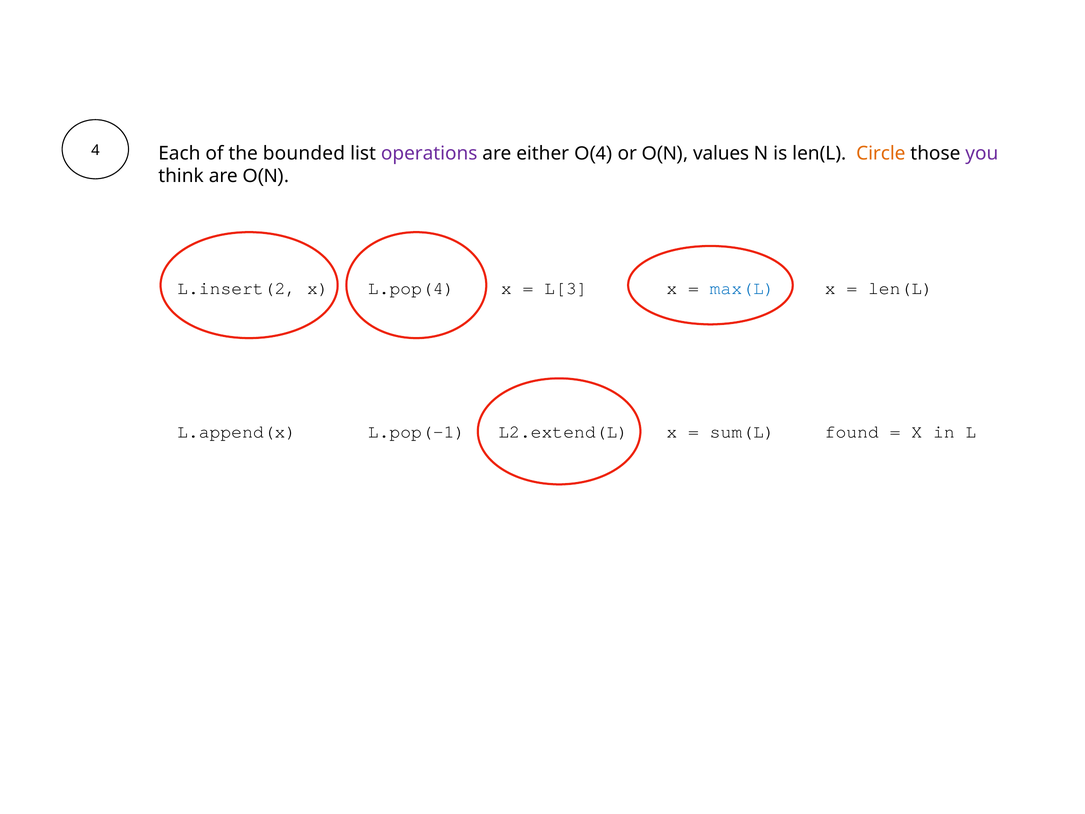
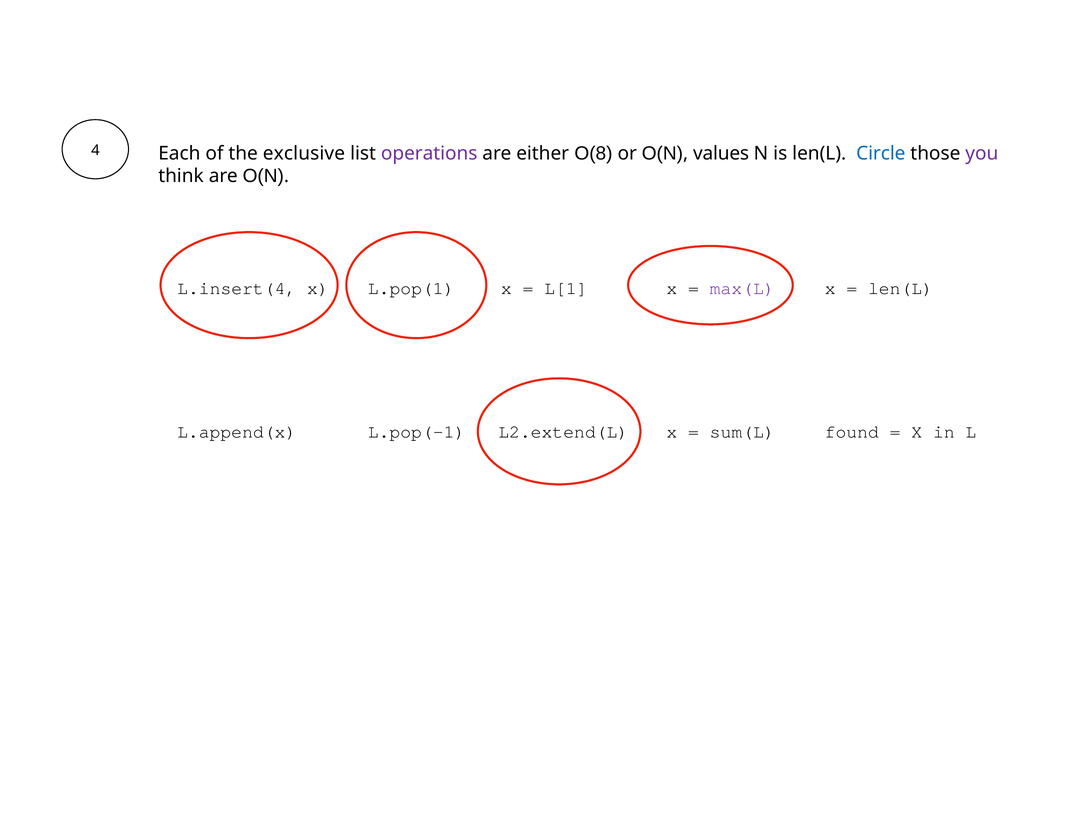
bounded: bounded -> exclusive
O(4: O(4 -> O(8
Circle colour: orange -> blue
L.insert(2: L.insert(2 -> L.insert(4
L.pop(4: L.pop(4 -> L.pop(1
L[3: L[3 -> L[1
max(L colour: blue -> purple
